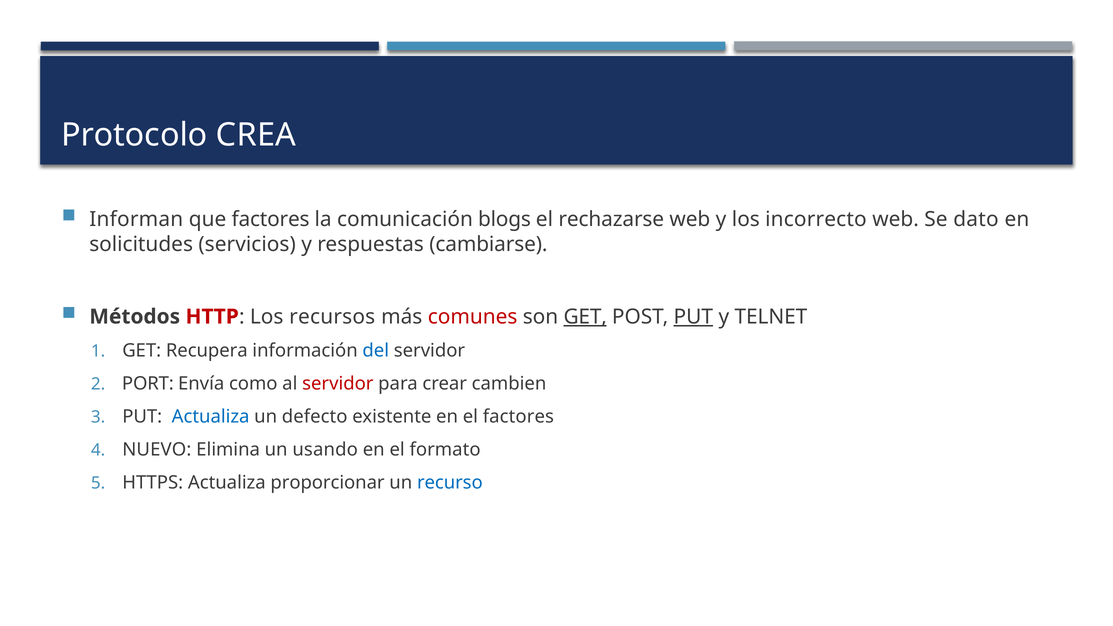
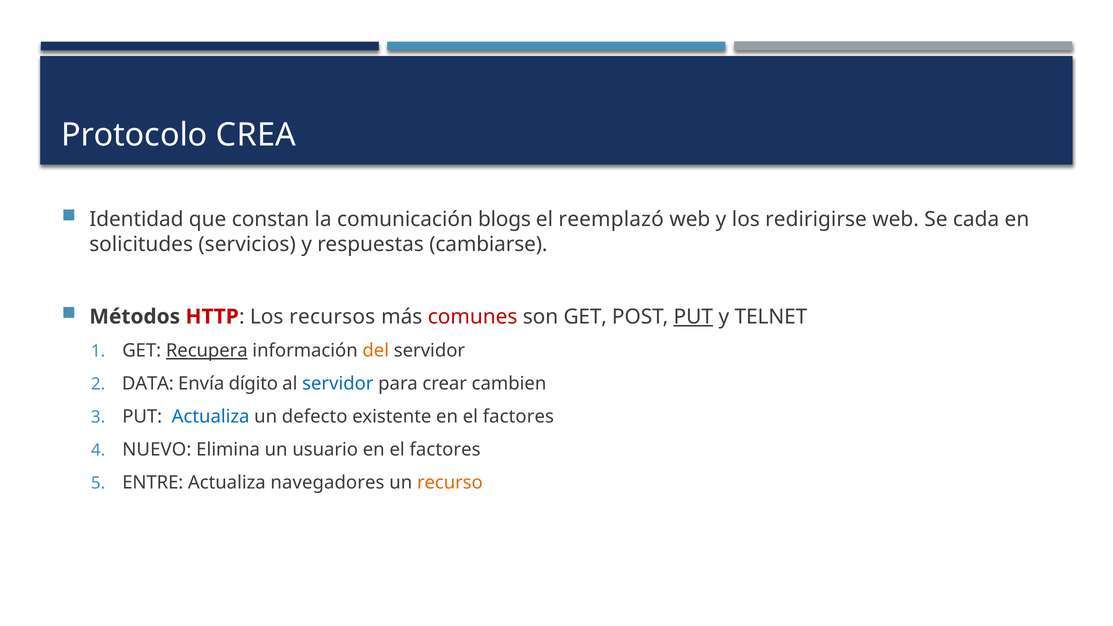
Informan: Informan -> Identidad
que factores: factores -> constan
rechazarse: rechazarse -> reemplazó
incorrecto: incorrecto -> redirigirse
dato: dato -> cada
GET at (585, 317) underline: present -> none
Recupera underline: none -> present
del colour: blue -> orange
PORT: PORT -> DATA
como: como -> dígito
servidor at (338, 384) colour: red -> blue
usando: usando -> usuario
formato at (445, 450): formato -> factores
HTTPS: HTTPS -> ENTRE
proporcionar: proporcionar -> navegadores
recurso colour: blue -> orange
